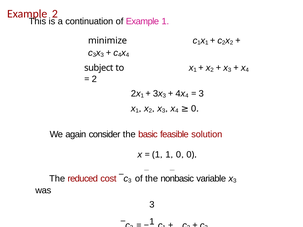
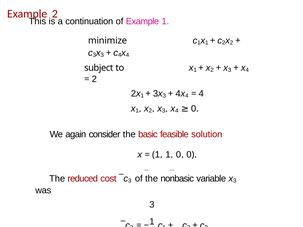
3 at (201, 94): 3 -> 4
